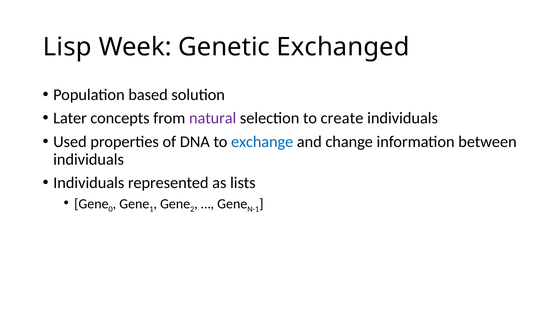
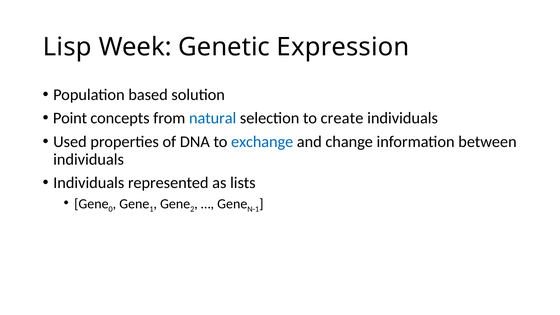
Exchanged: Exchanged -> Expression
Later: Later -> Point
natural colour: purple -> blue
